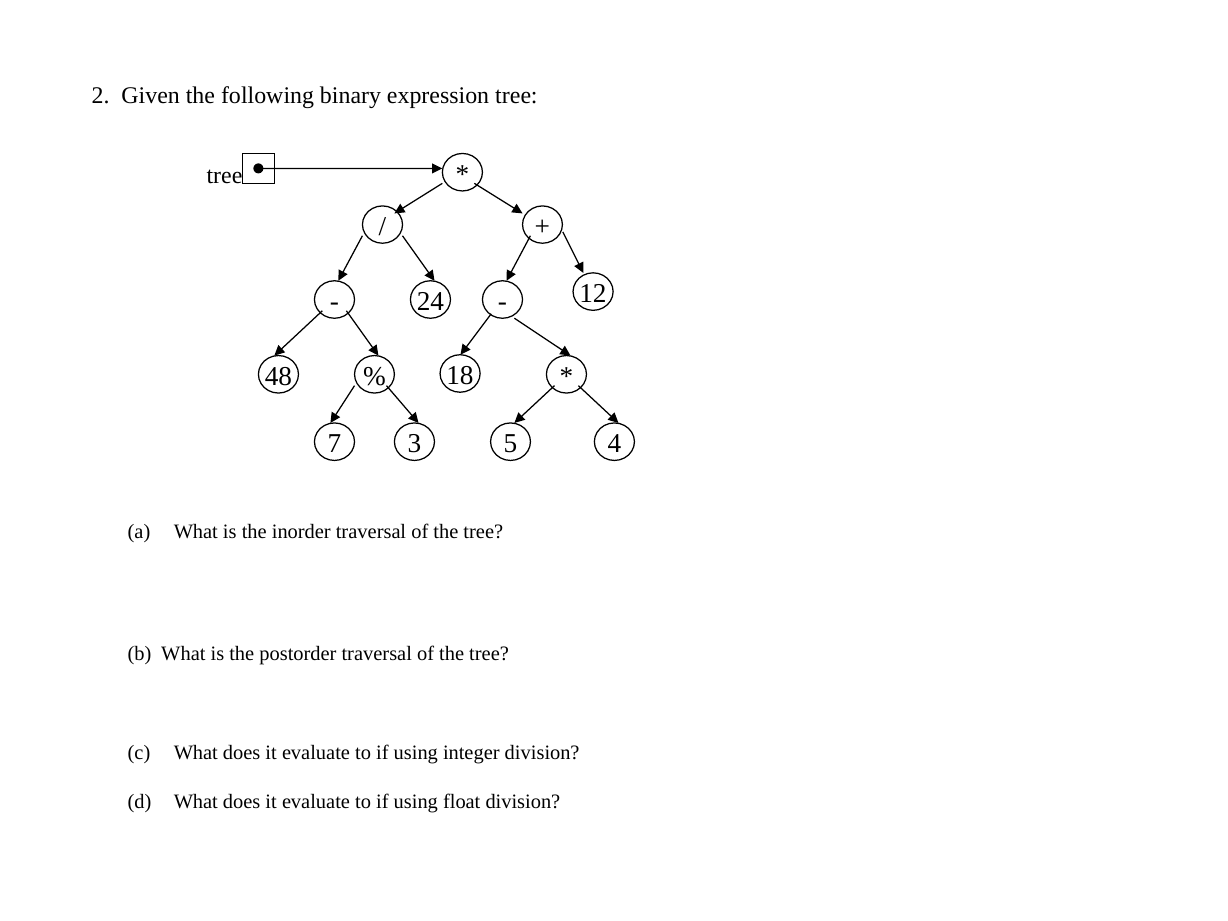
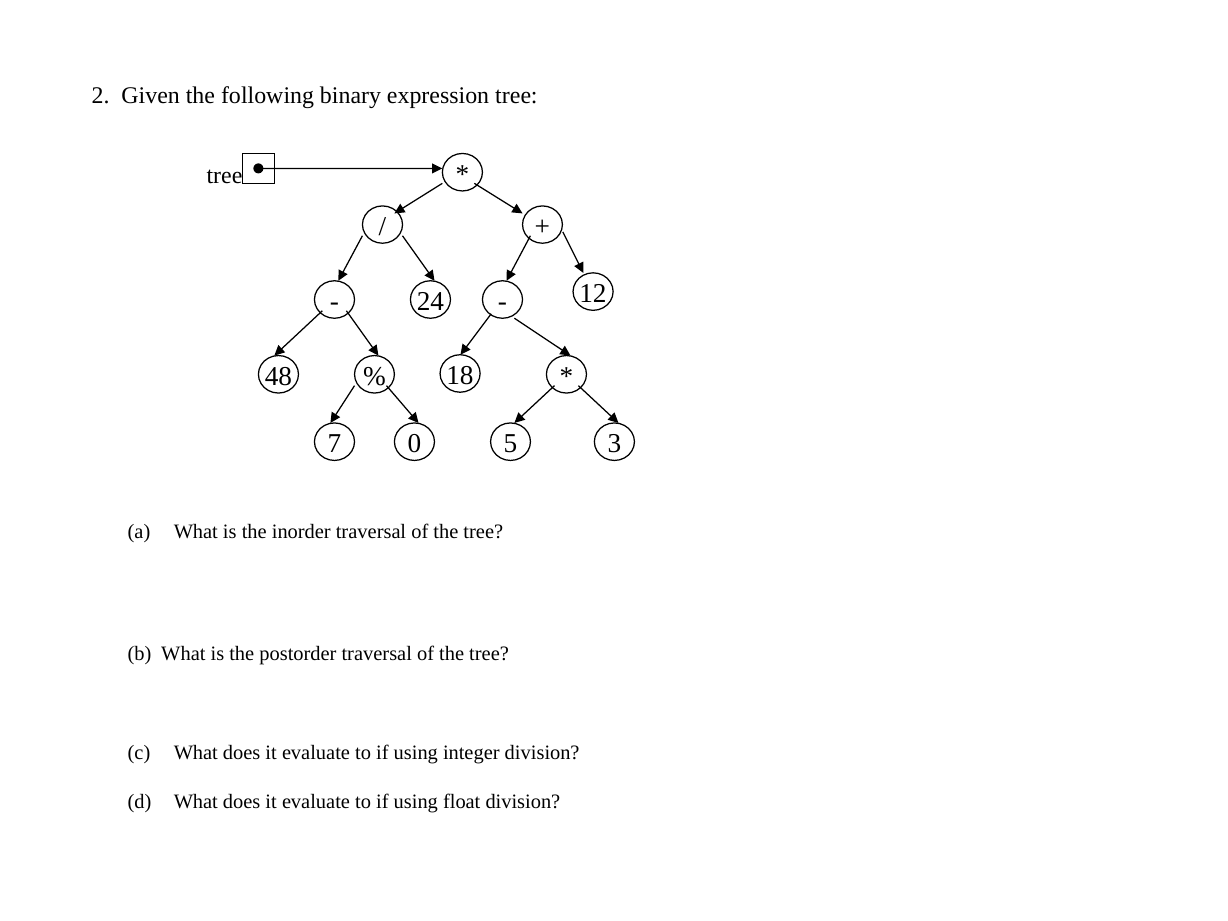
3: 3 -> 0
4: 4 -> 3
